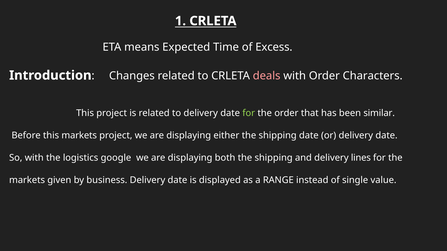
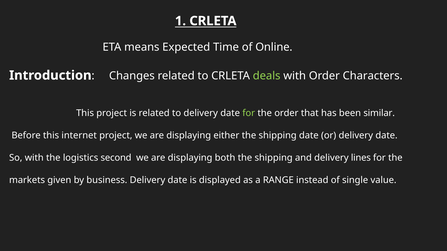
Excess: Excess -> Online
deals colour: pink -> light green
this markets: markets -> internet
google: google -> second
